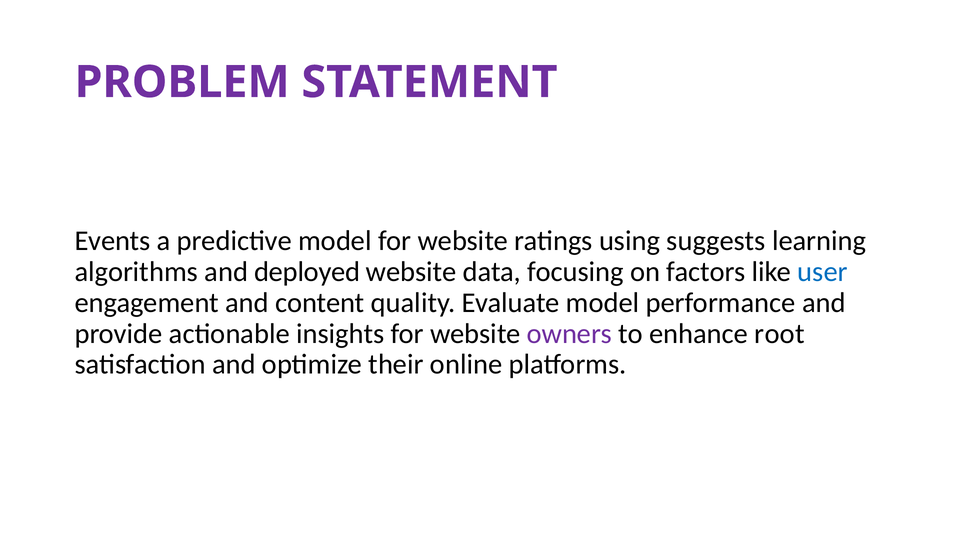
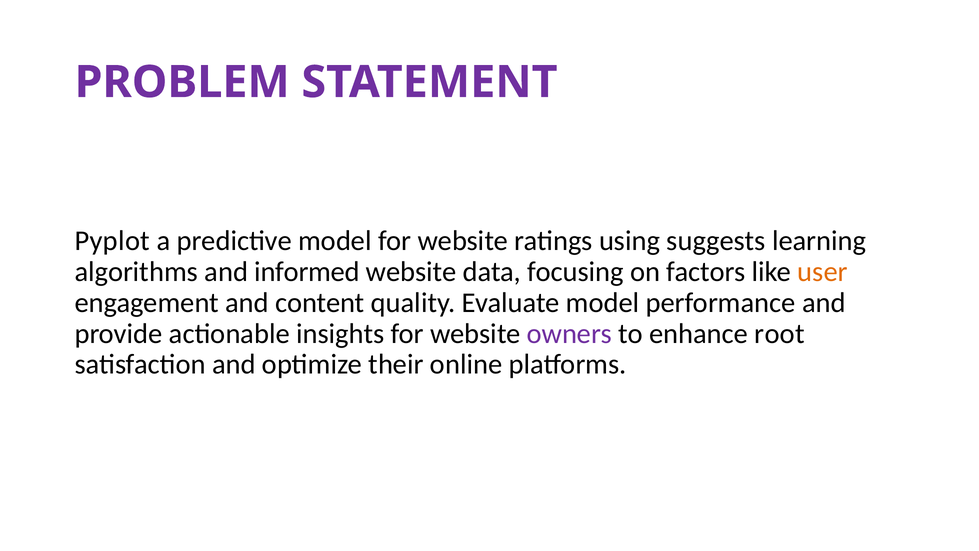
Events: Events -> Pyplot
deployed: deployed -> informed
user colour: blue -> orange
